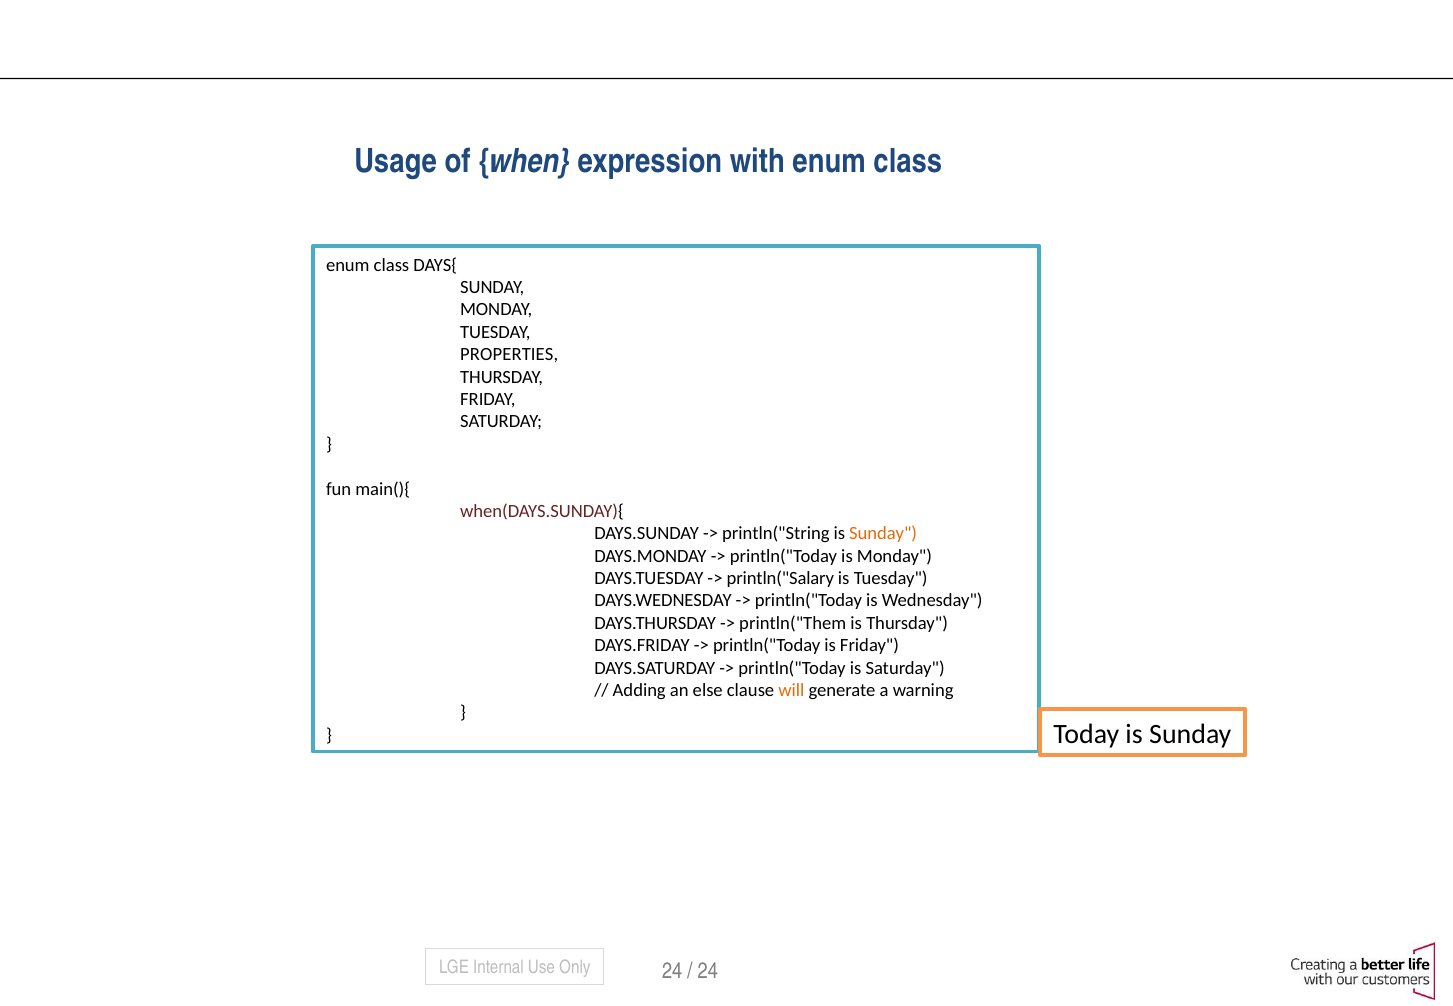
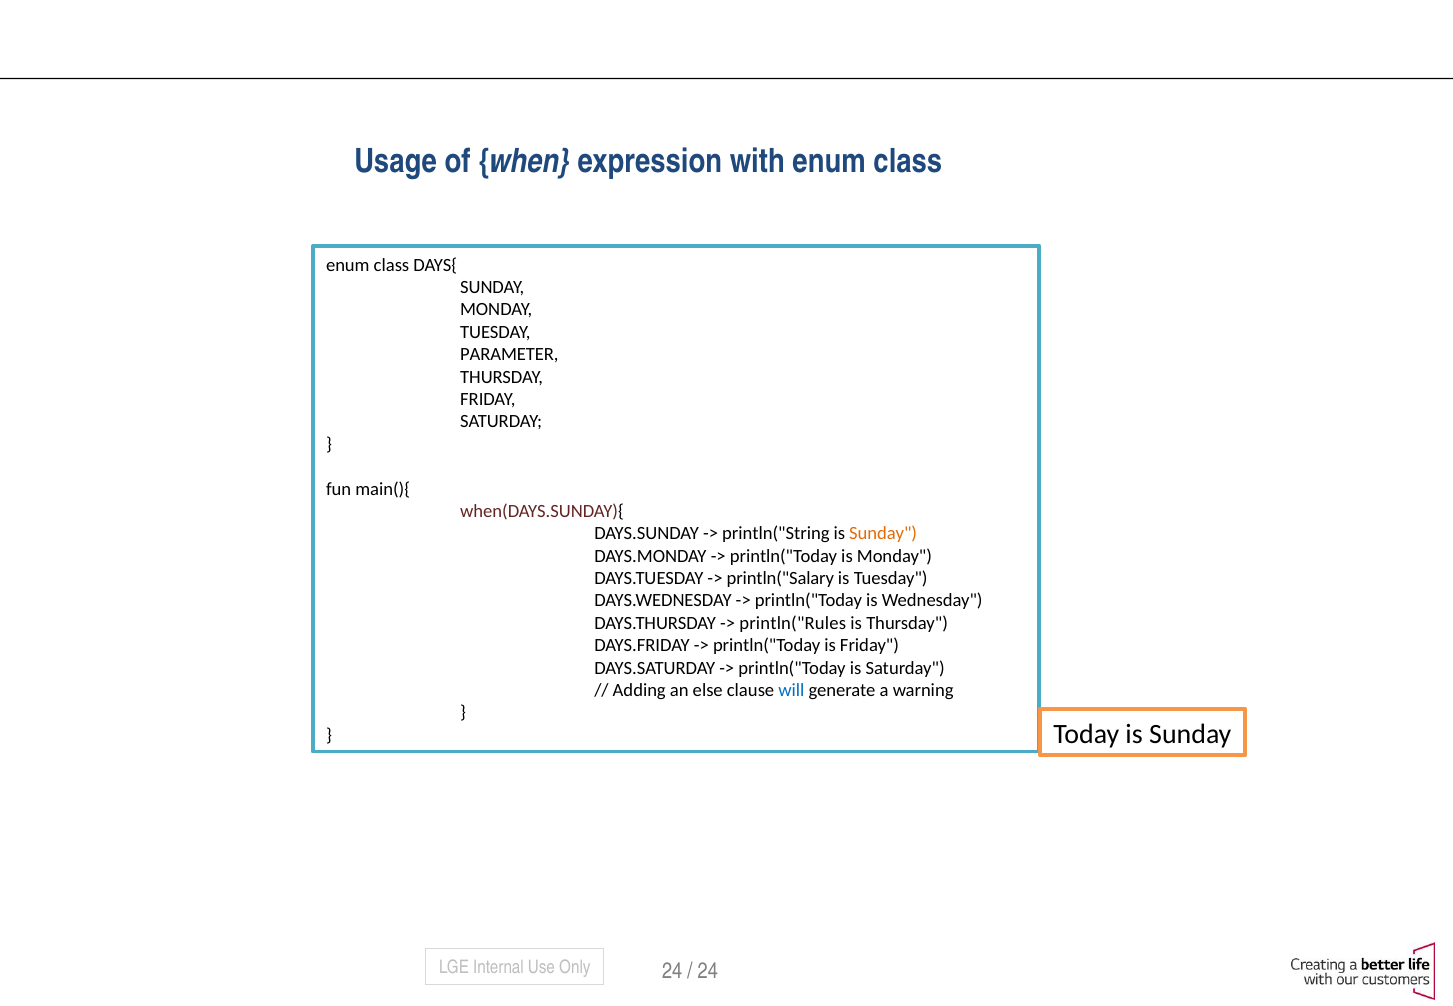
PROPERTIES: PROPERTIES -> PARAMETER
println("Them: println("Them -> println("Rules
will colour: orange -> blue
